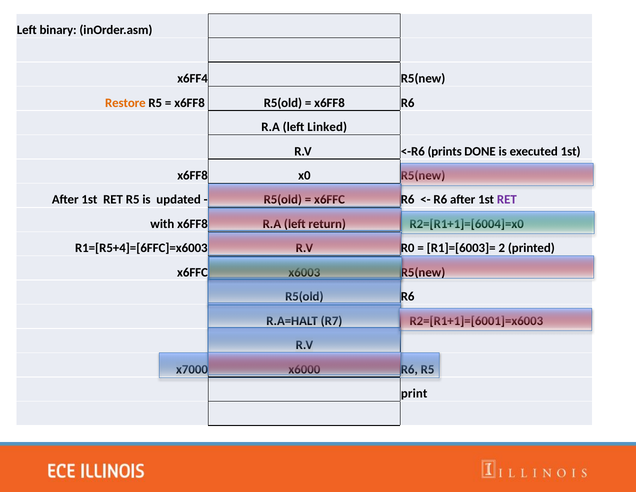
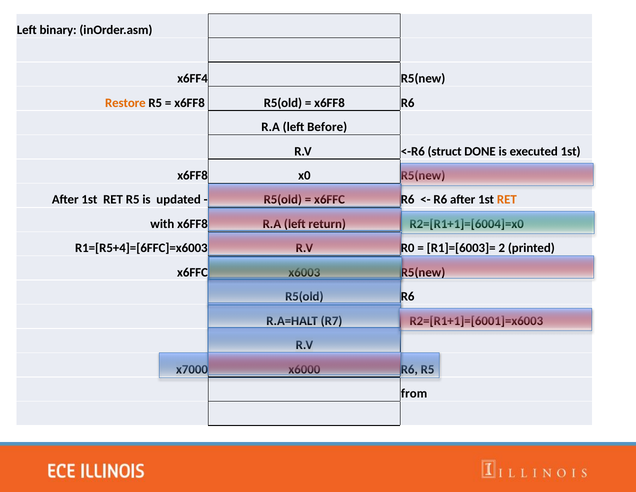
Linked: Linked -> Before
prints: prints -> struct
RET at (507, 199) colour: purple -> orange
print: print -> from
